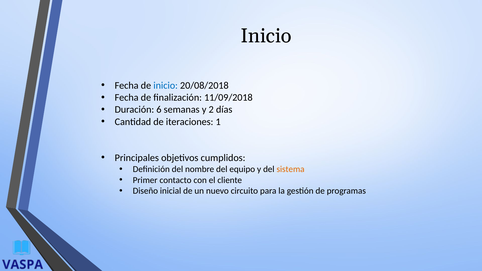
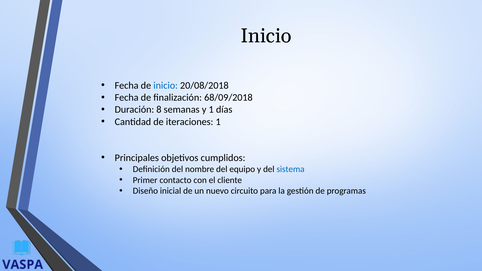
11/09/2018: 11/09/2018 -> 68/09/2018
6: 6 -> 8
y 2: 2 -> 1
sistema colour: orange -> blue
